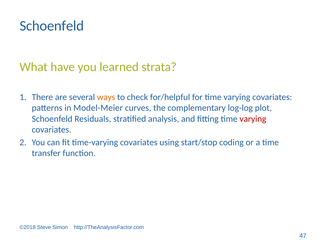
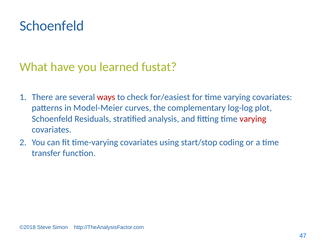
strata: strata -> fustat
ways colour: orange -> red
for/helpful: for/helpful -> for/easiest
